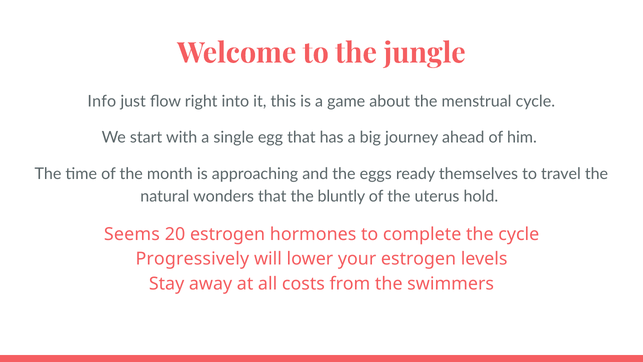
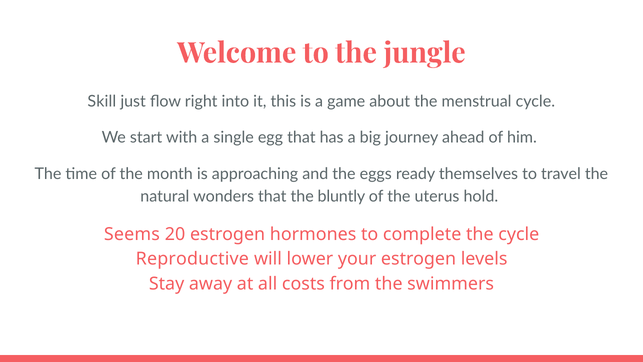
Info: Info -> Skill
Progressively: Progressively -> Reproductive
